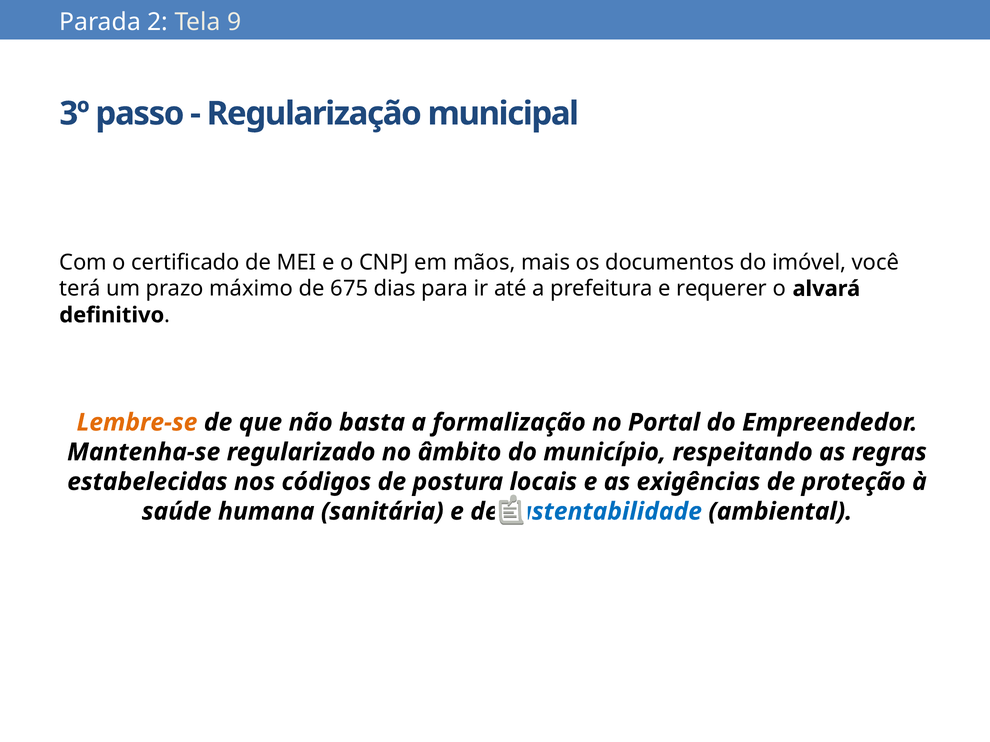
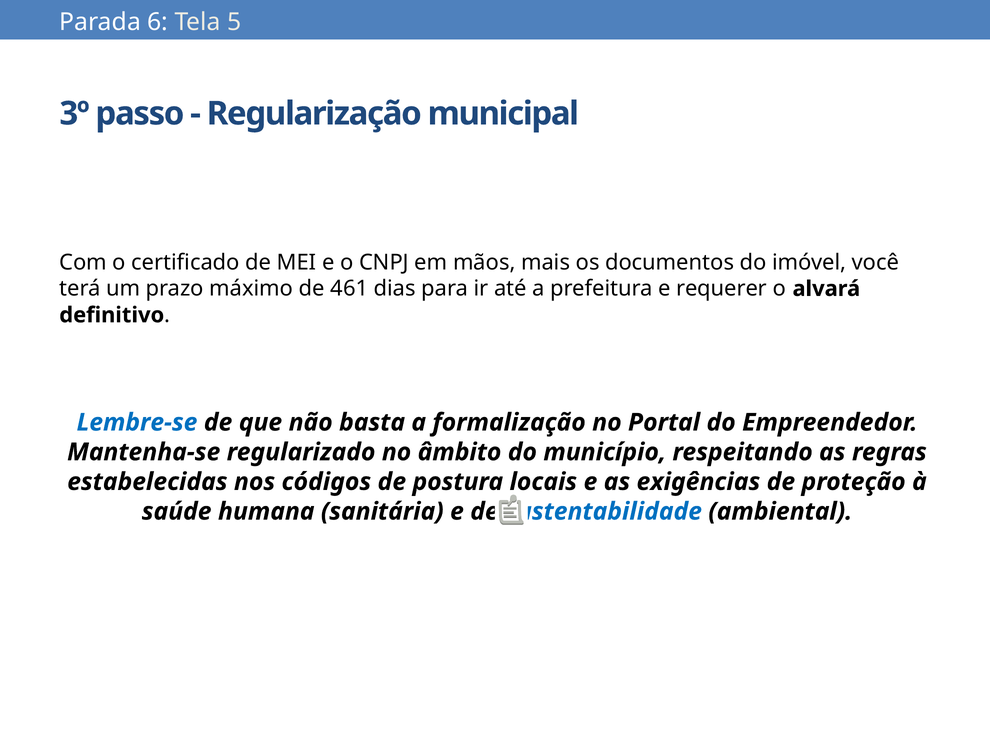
2: 2 -> 6
9: 9 -> 5
675: 675 -> 461
Lembre-se colour: orange -> blue
